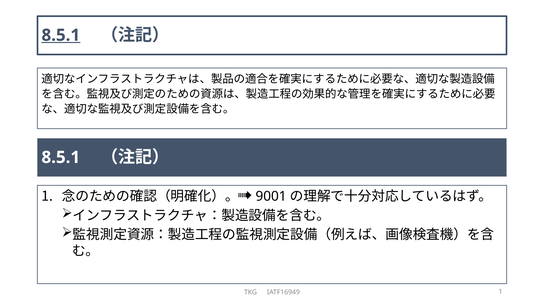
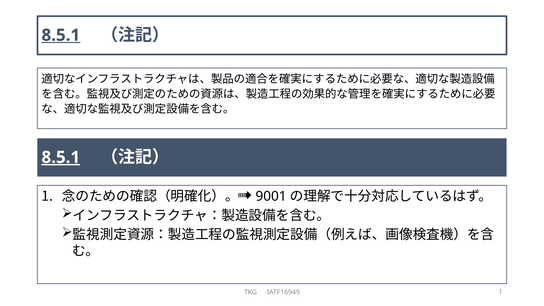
8.5.1 at (61, 157) underline: none -> present
